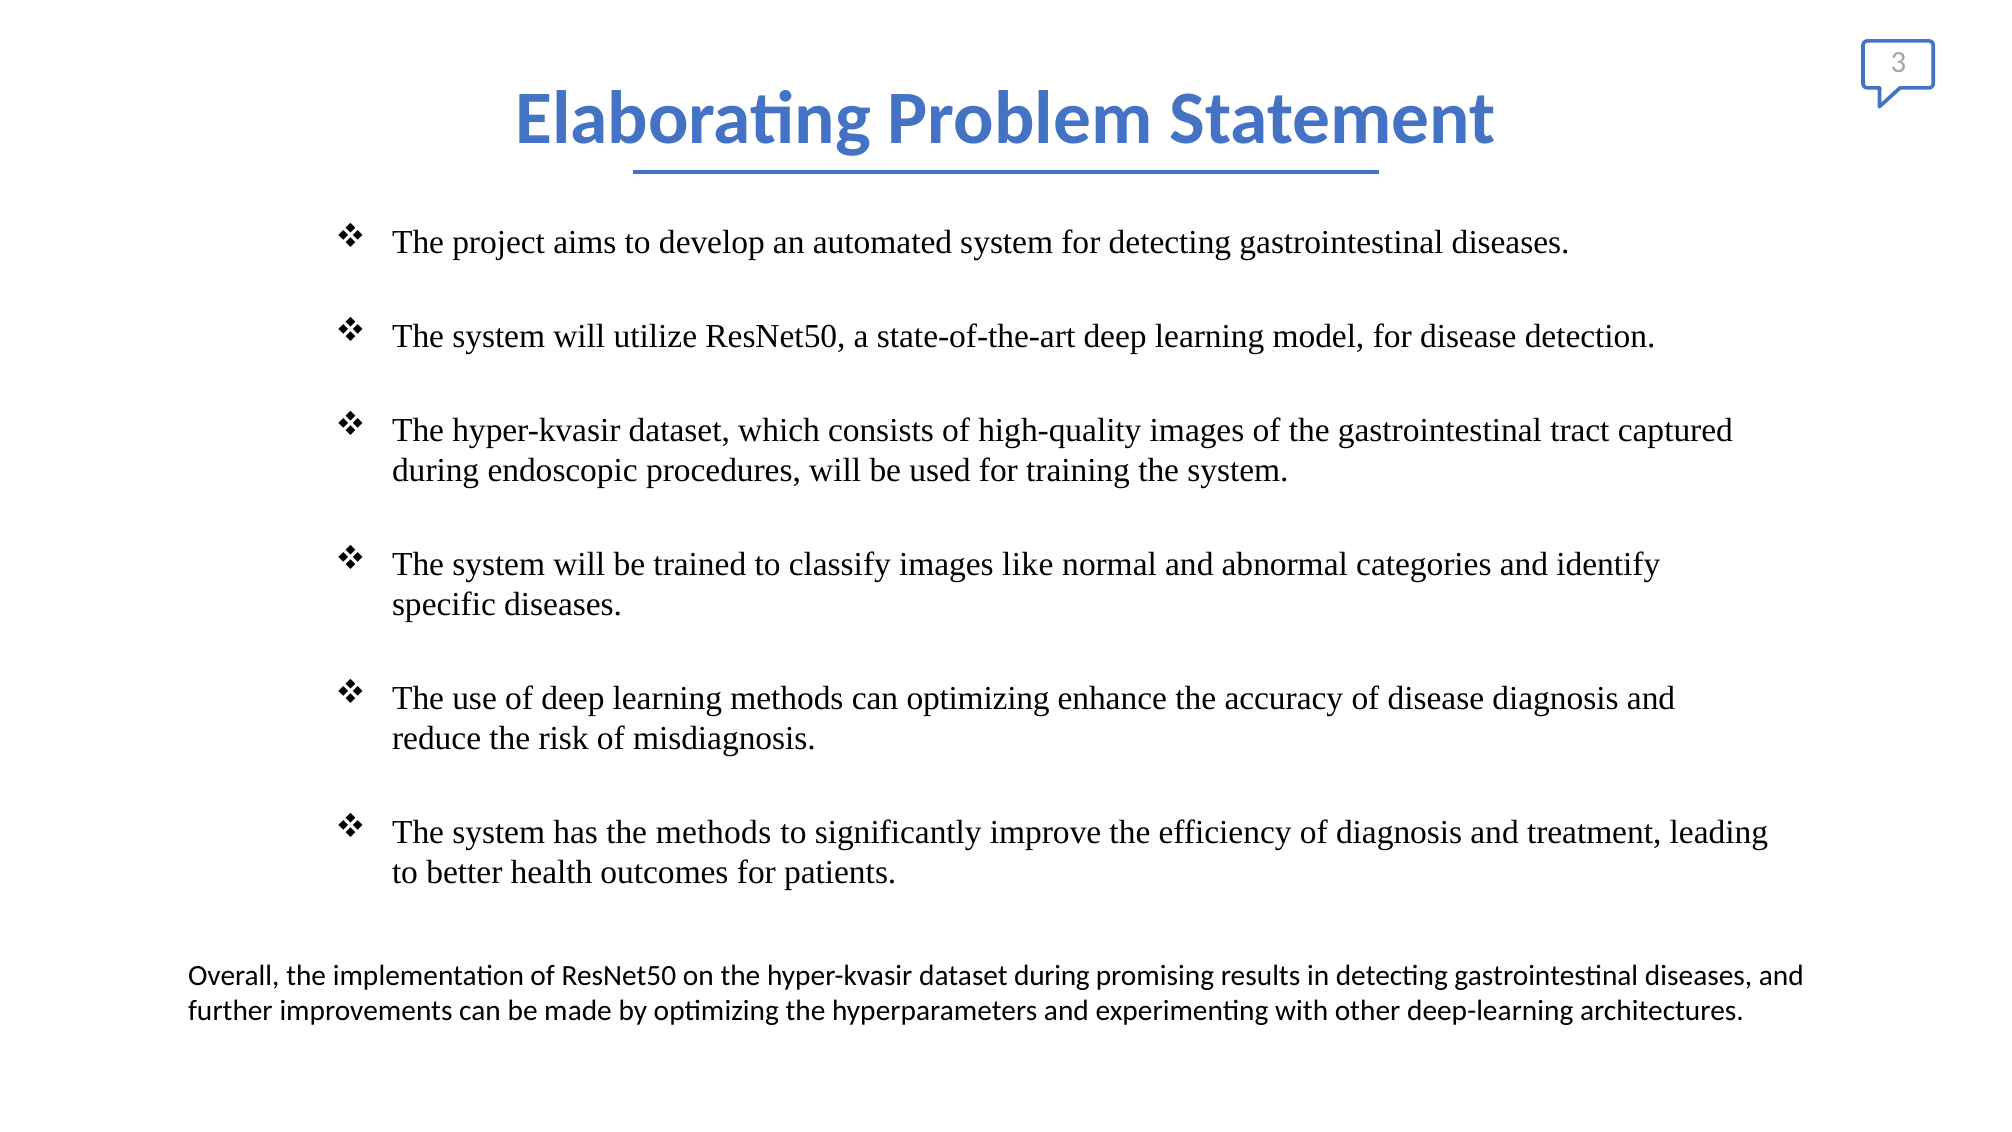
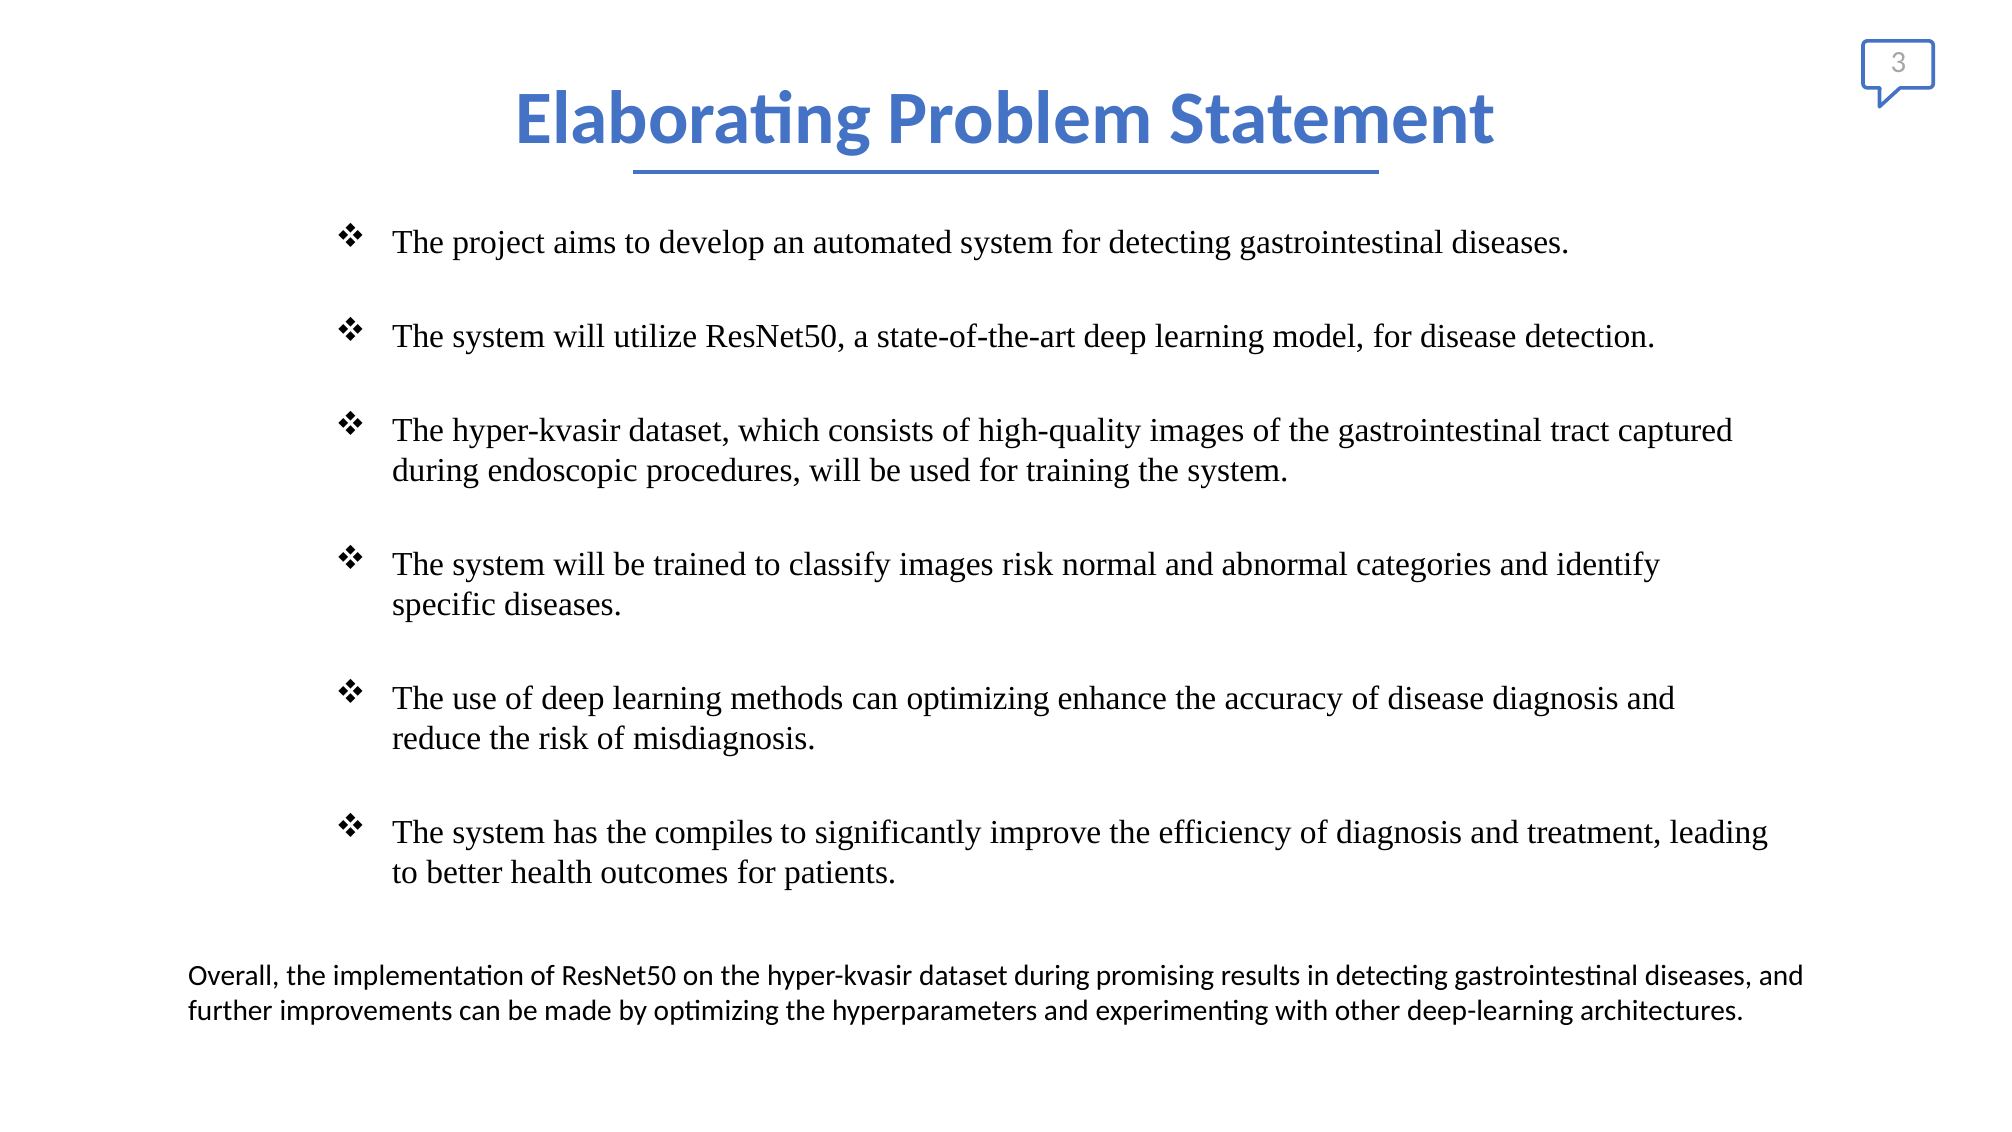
images like: like -> risk
the methods: methods -> compiles
